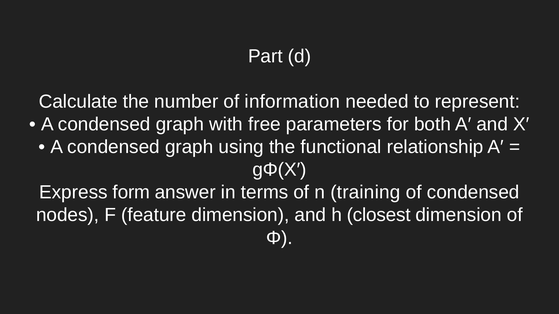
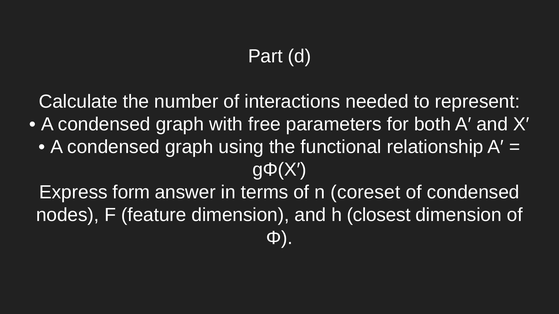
information: information -> interactions
training: training -> coreset
